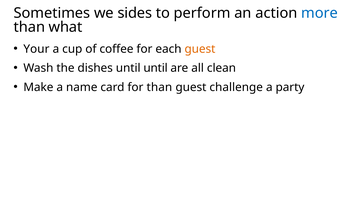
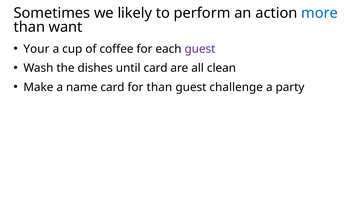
sides: sides -> likely
what: what -> want
guest at (200, 49) colour: orange -> purple
until until: until -> card
